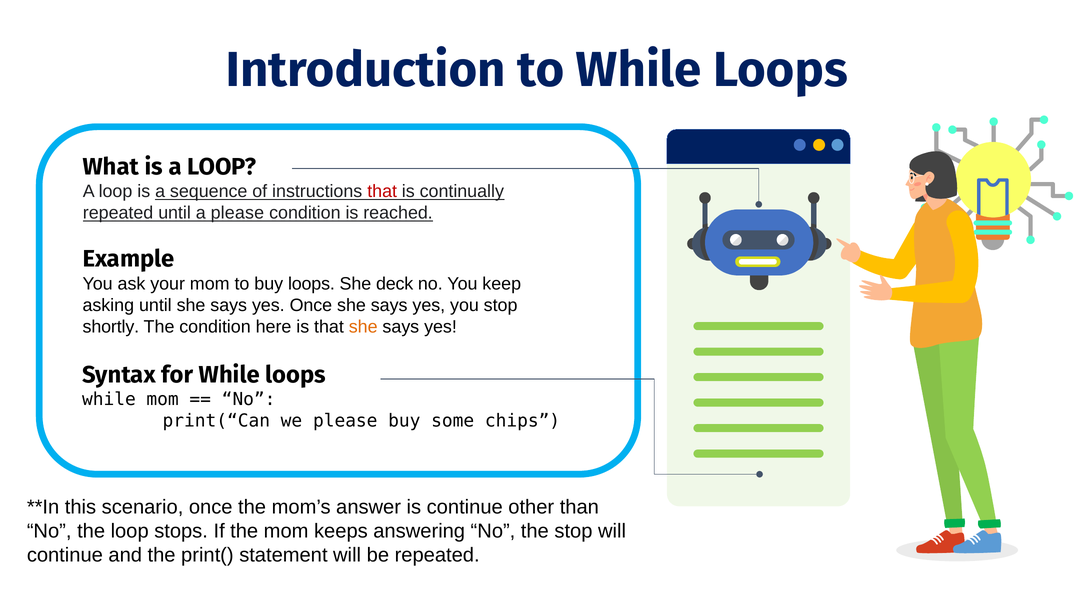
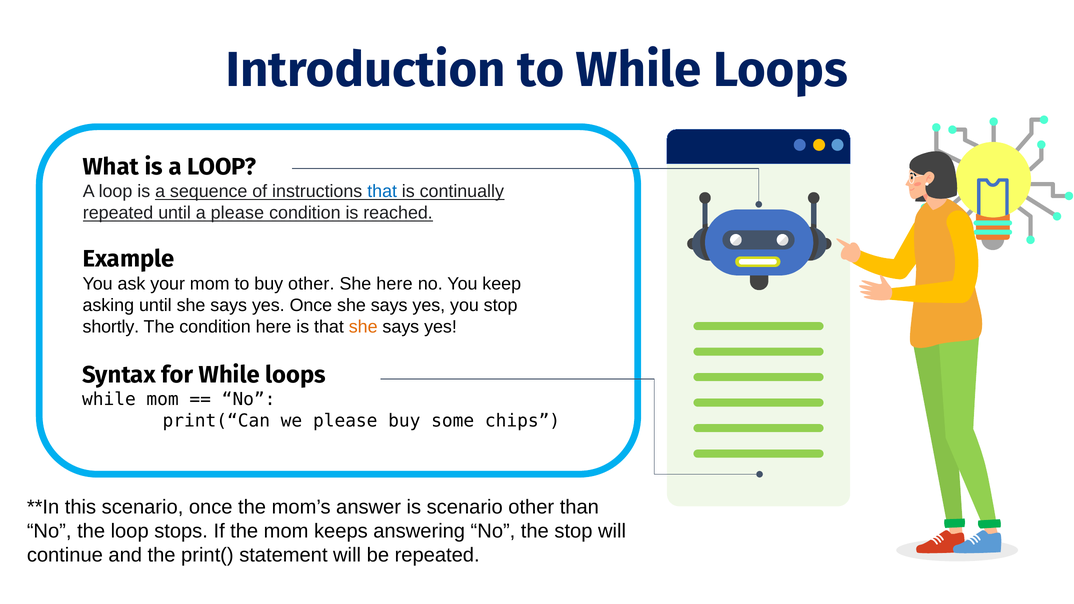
that at (382, 191) colour: red -> blue
buy loops: loops -> other
She deck: deck -> here
is continue: continue -> scenario
